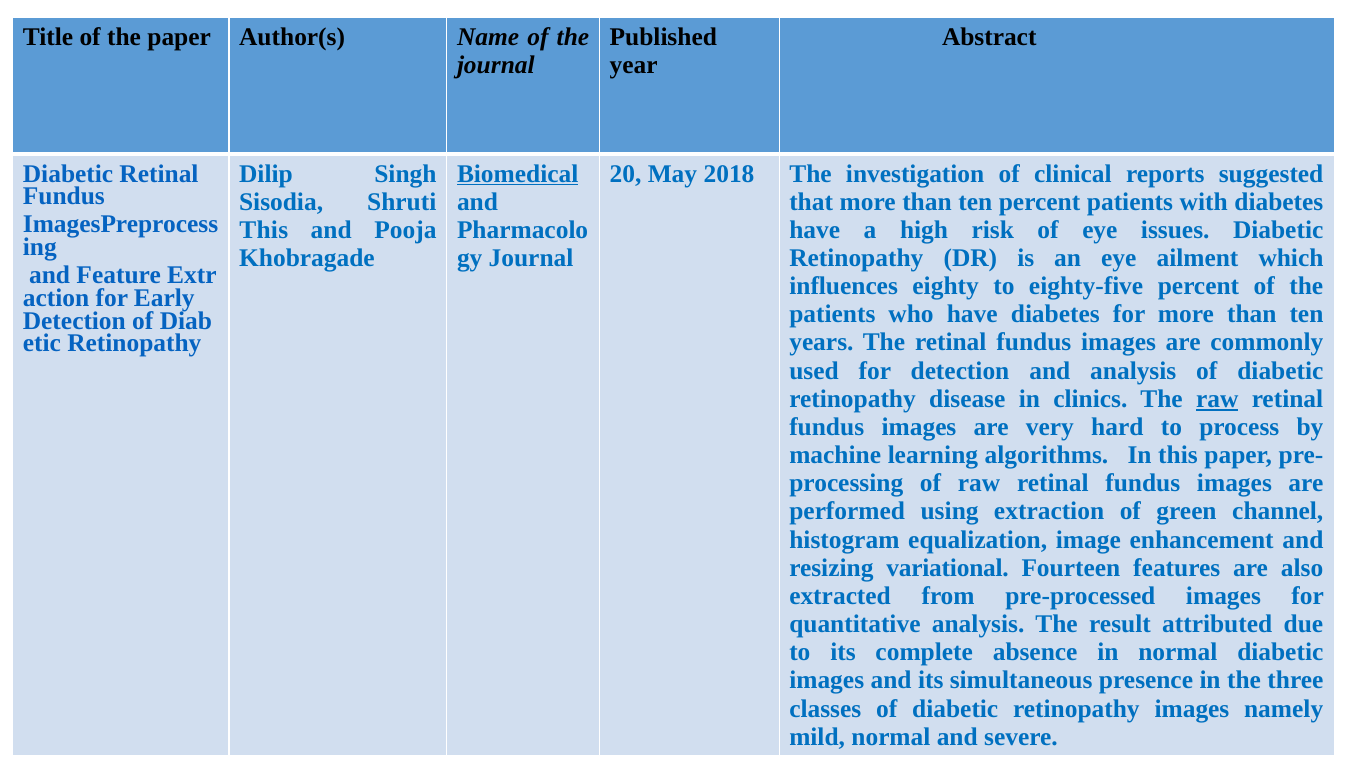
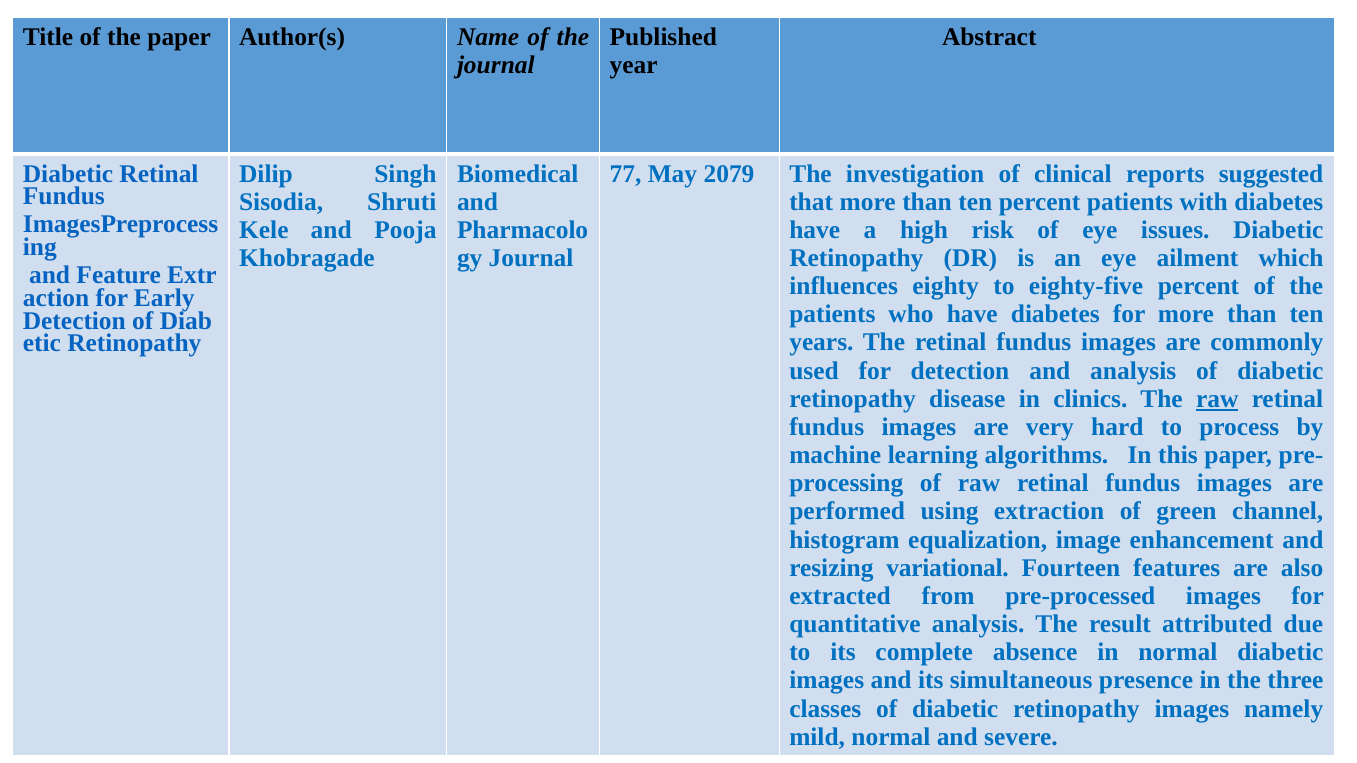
Biomedical underline: present -> none
20: 20 -> 77
2018: 2018 -> 2079
This at (264, 230): This -> Kele
